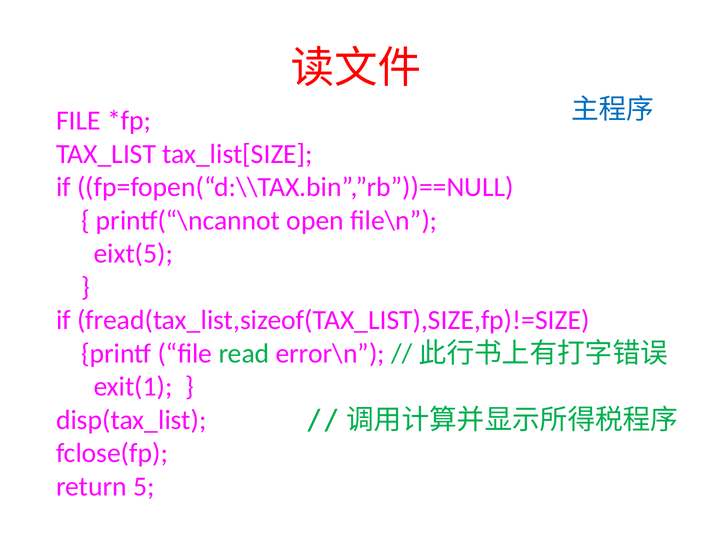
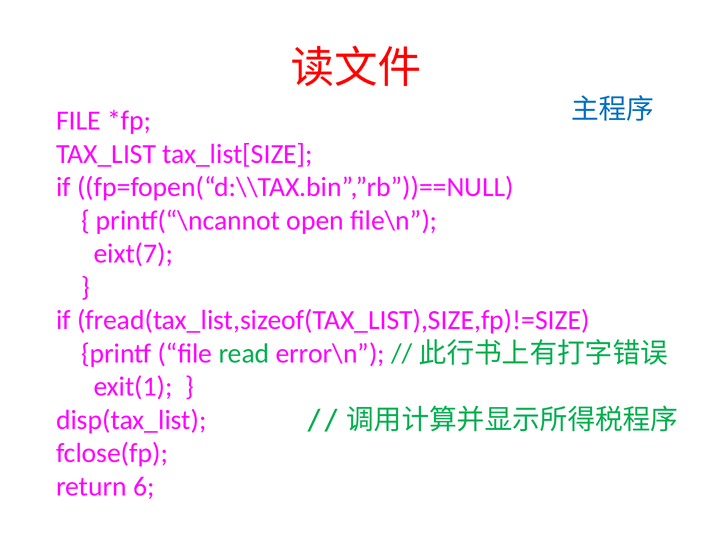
eixt(5: eixt(5 -> eixt(7
5: 5 -> 6
